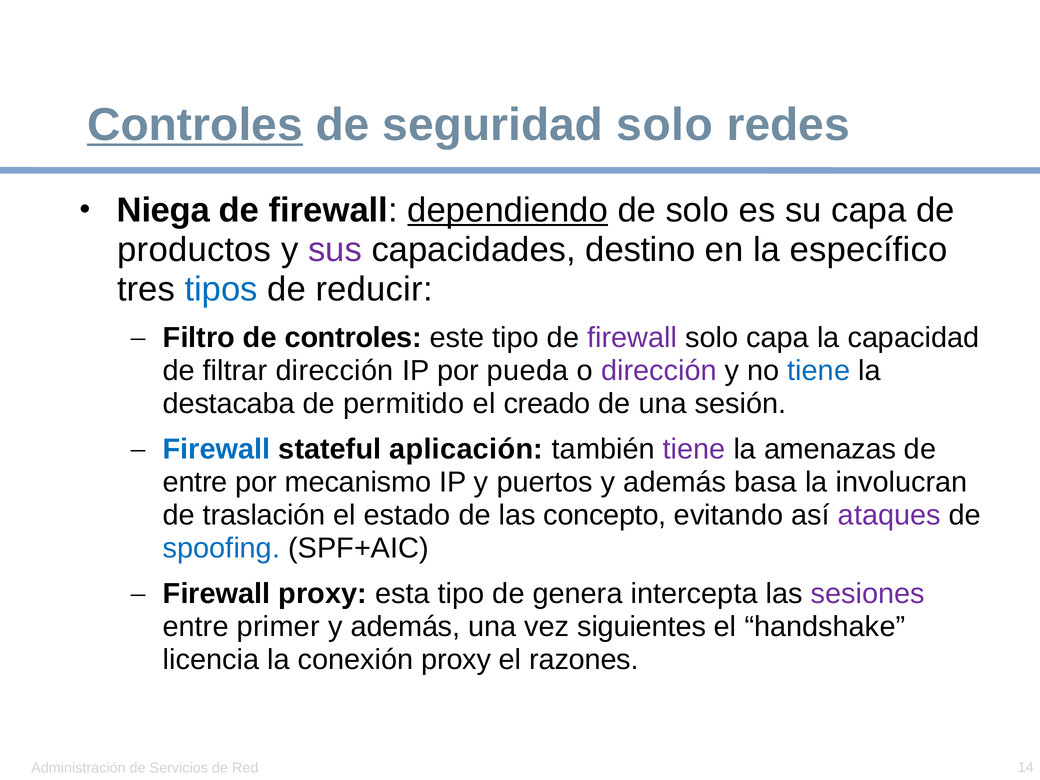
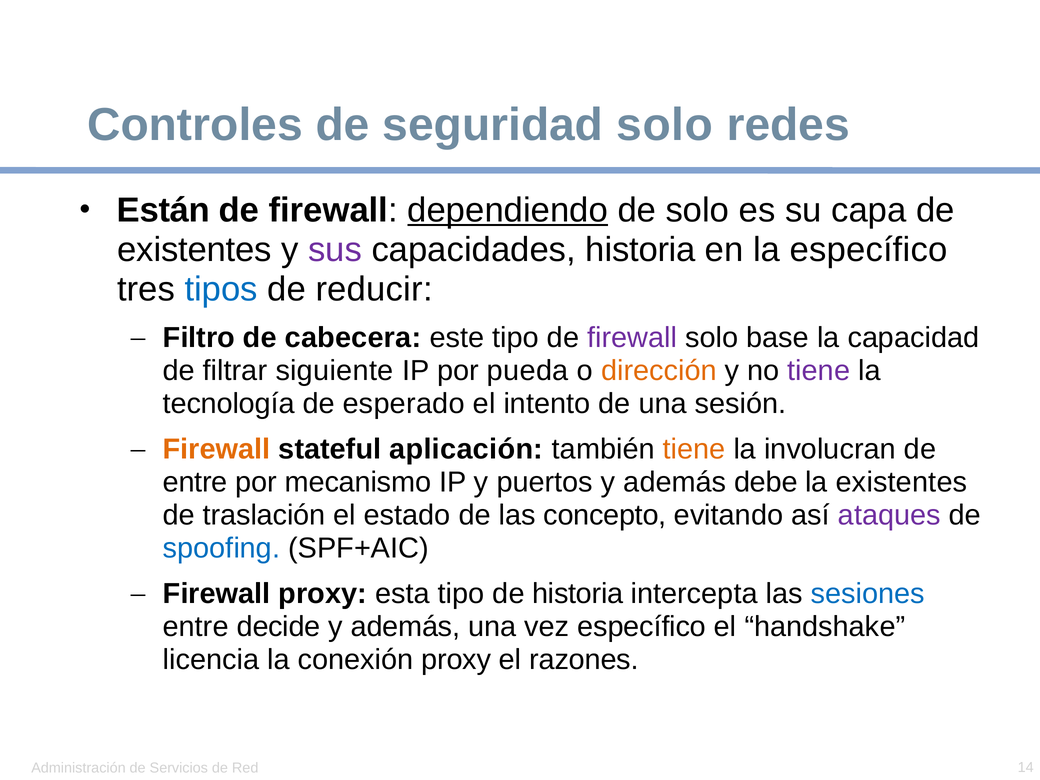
Controles at (195, 125) underline: present -> none
Niega: Niega -> Están
productos at (194, 250): productos -> existentes
capacidades destino: destino -> historia
de controles: controles -> cabecera
solo capa: capa -> base
filtrar dirección: dirección -> siguiente
dirección at (659, 371) colour: purple -> orange
tiene at (819, 371) colour: blue -> purple
destacaba: destacaba -> tecnología
permitido: permitido -> esperado
creado: creado -> intento
Firewall at (217, 449) colour: blue -> orange
tiene at (694, 449) colour: purple -> orange
amenazas: amenazas -> involucran
basa: basa -> debe
la involucran: involucran -> existentes
de genera: genera -> historia
sesiones colour: purple -> blue
primer: primer -> decide
vez siguientes: siguientes -> específico
